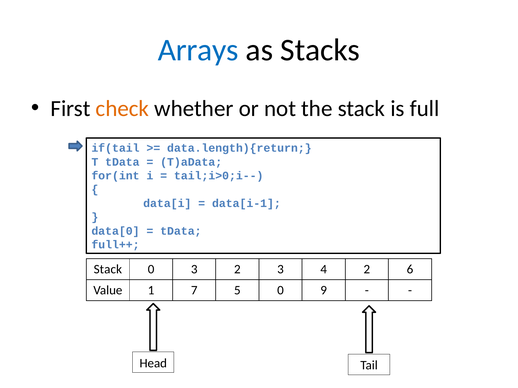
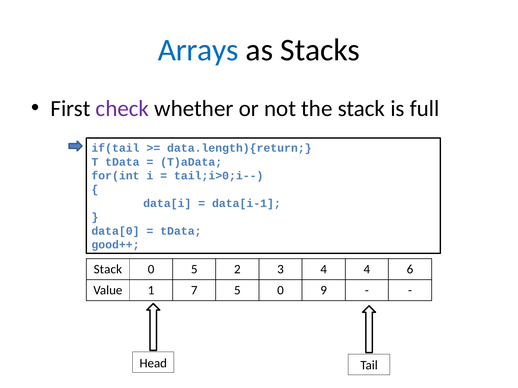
check colour: orange -> purple
full++: full++ -> good++
0 3: 3 -> 5
4 2: 2 -> 4
